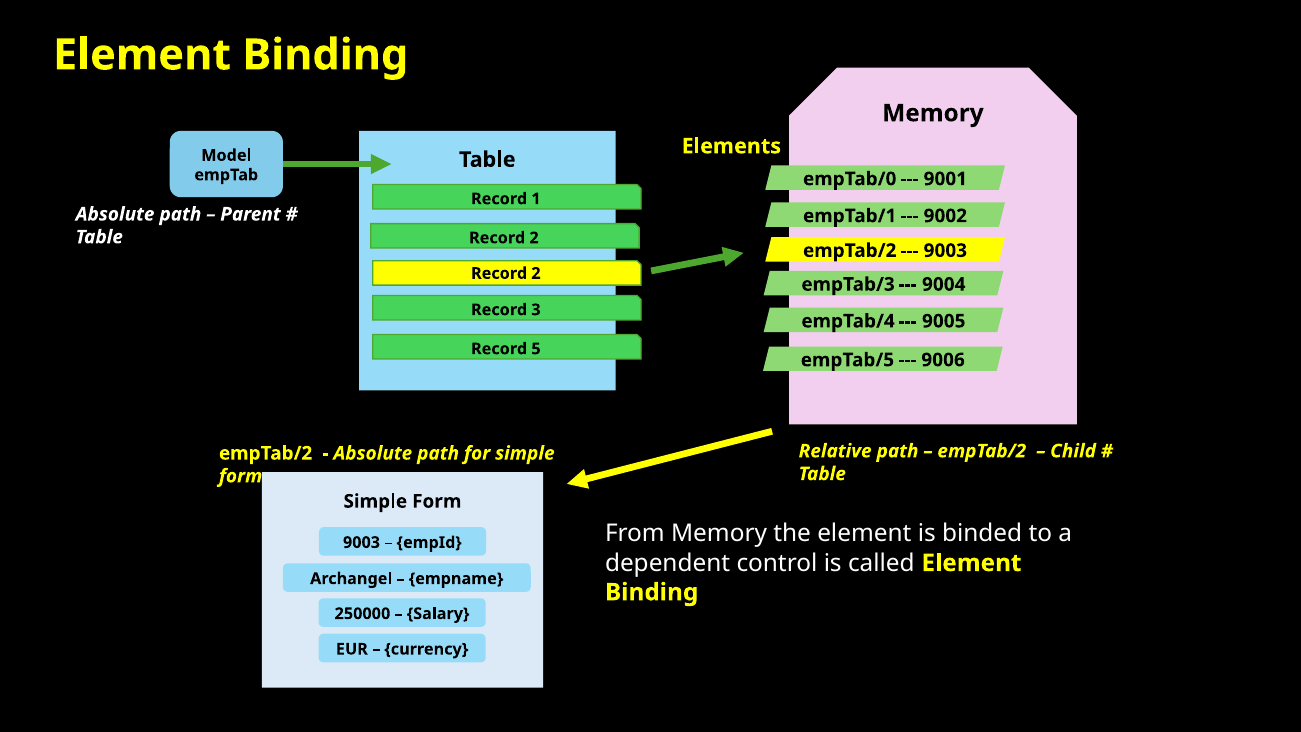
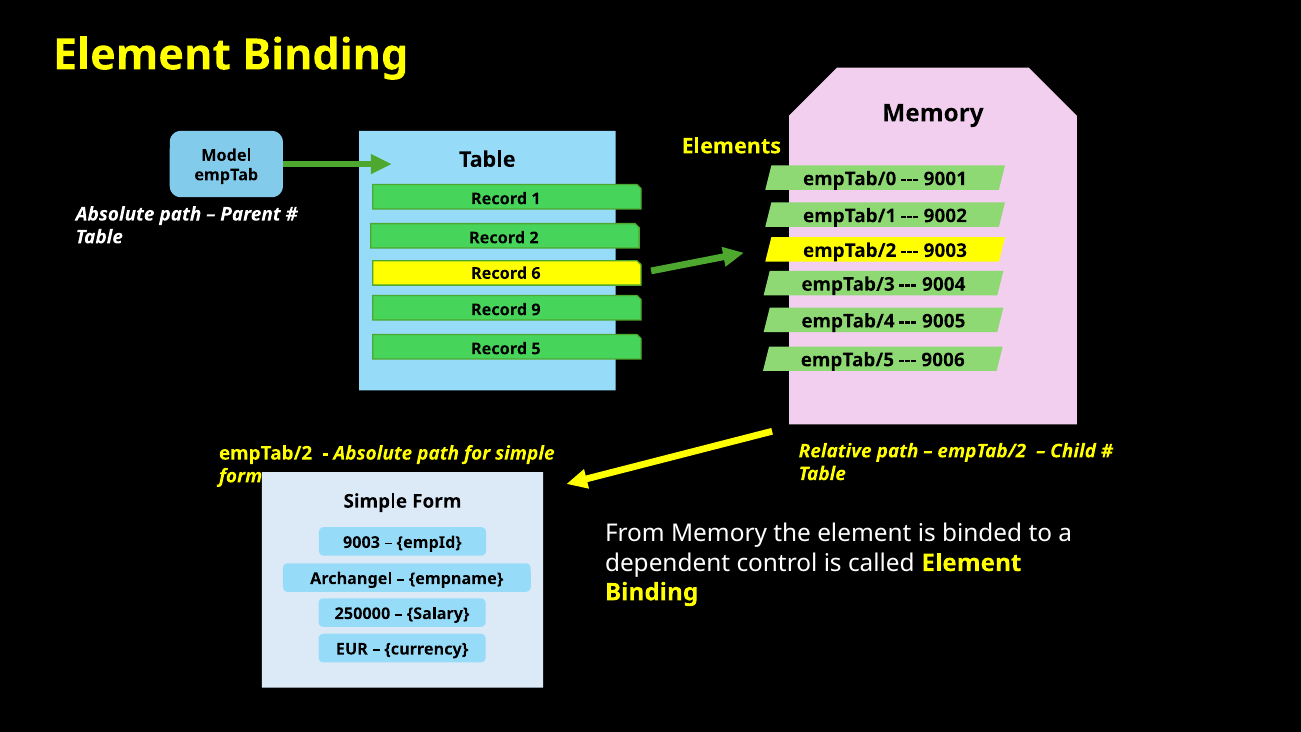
2 at (536, 273): 2 -> 6
3: 3 -> 9
